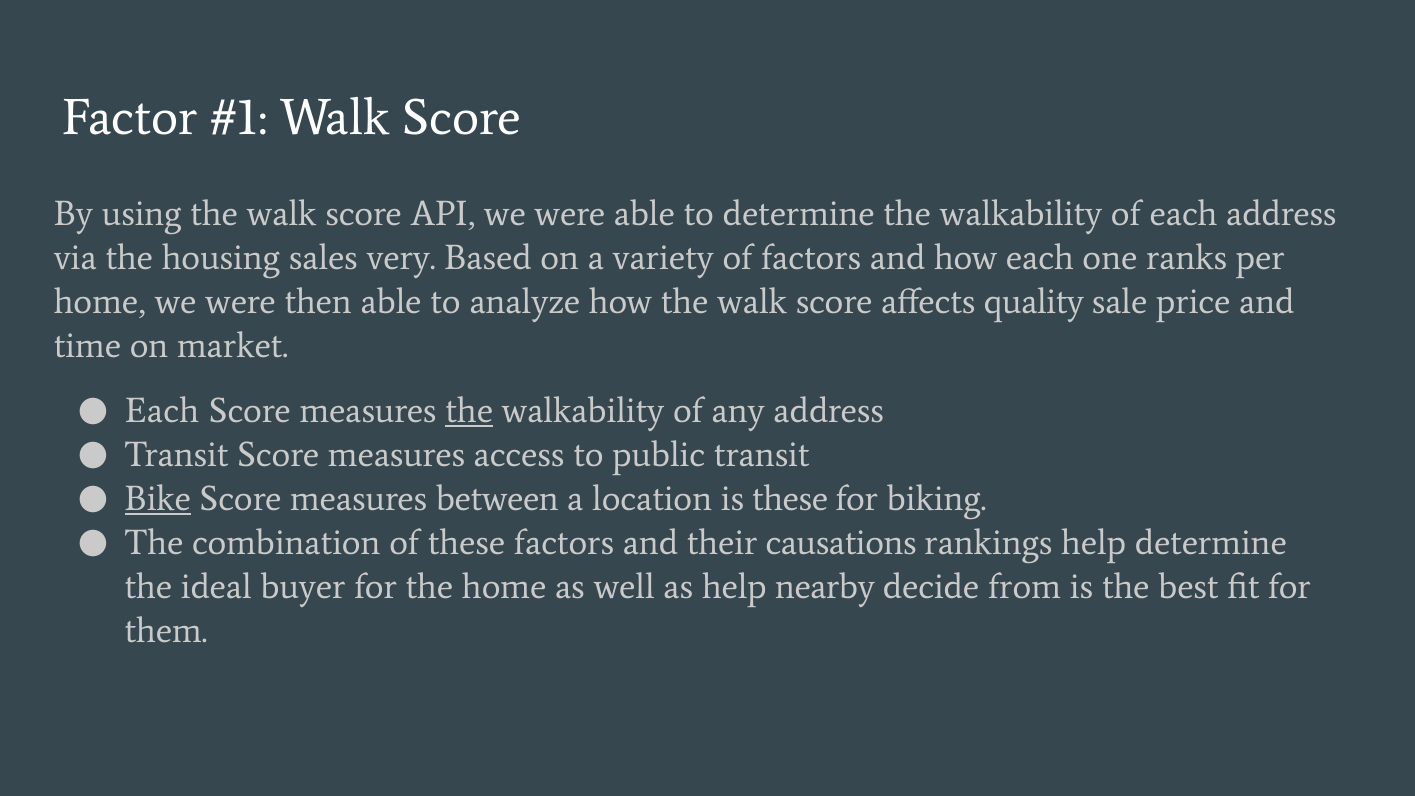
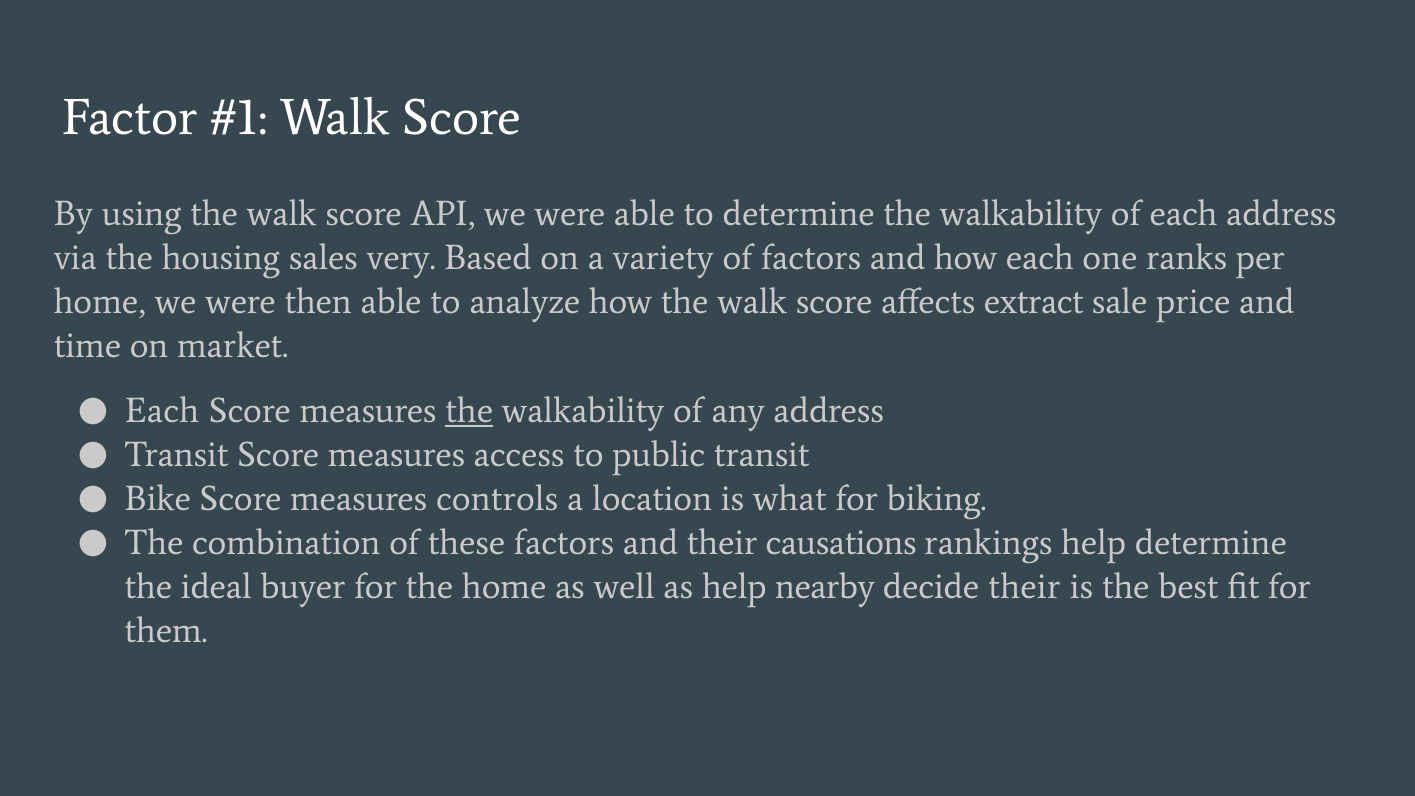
quality: quality -> extract
Bike underline: present -> none
between: between -> controls
is these: these -> what
decide from: from -> their
